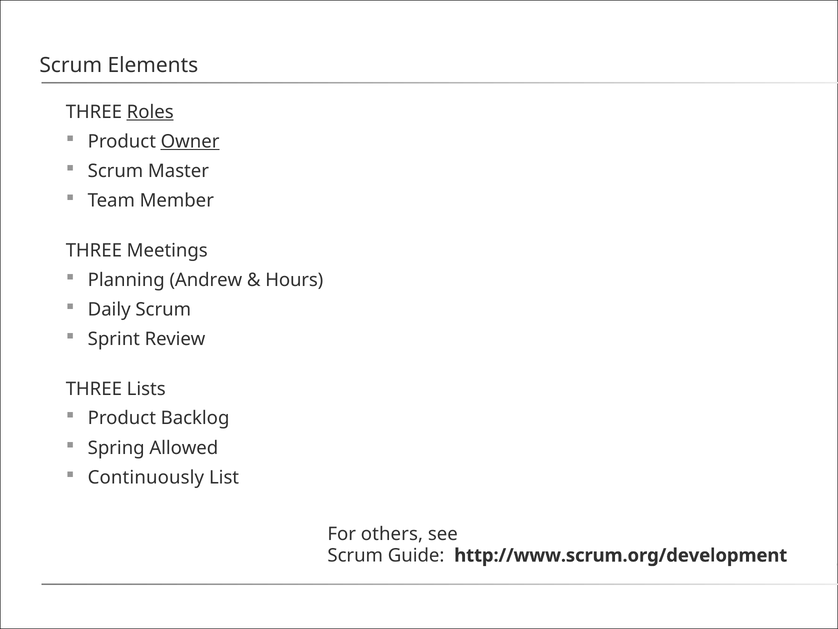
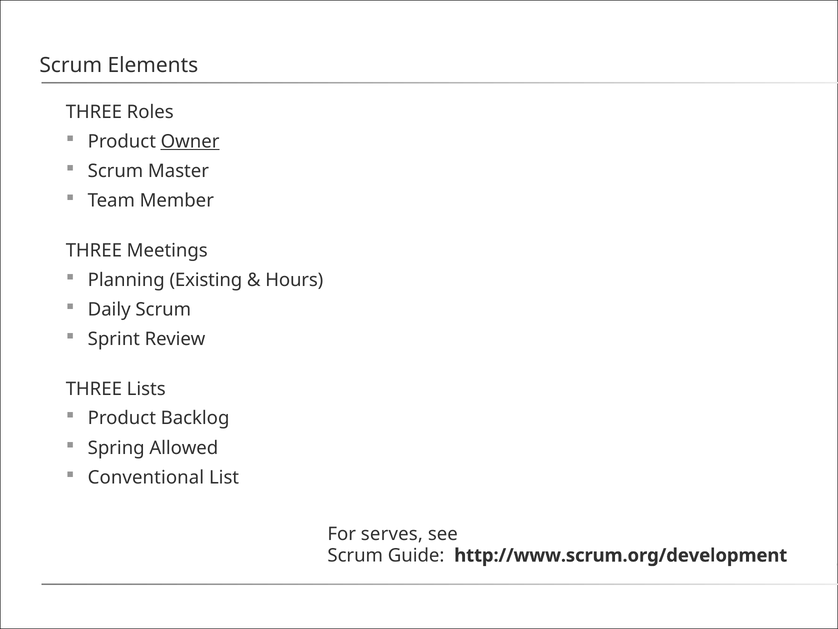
Roles underline: present -> none
Andrew: Andrew -> Existing
Continuously: Continuously -> Conventional
others: others -> serves
